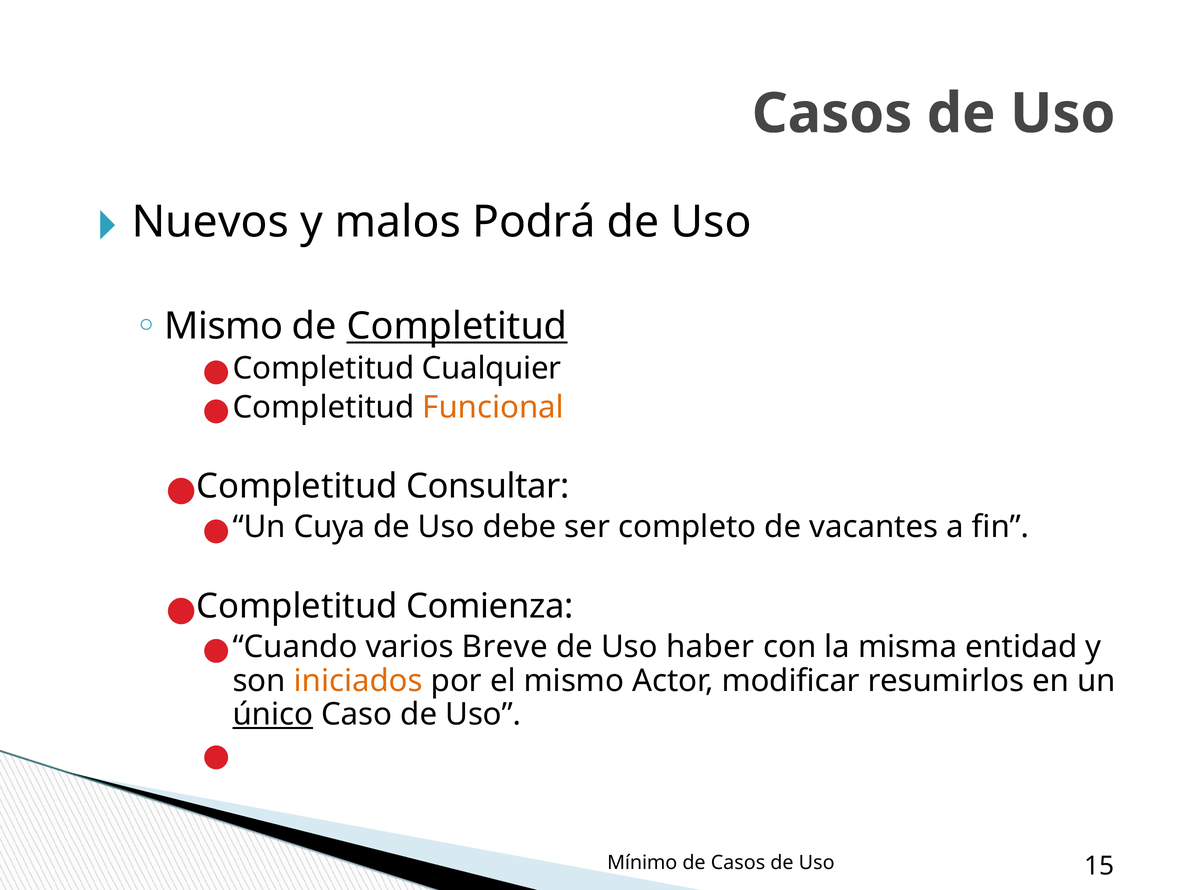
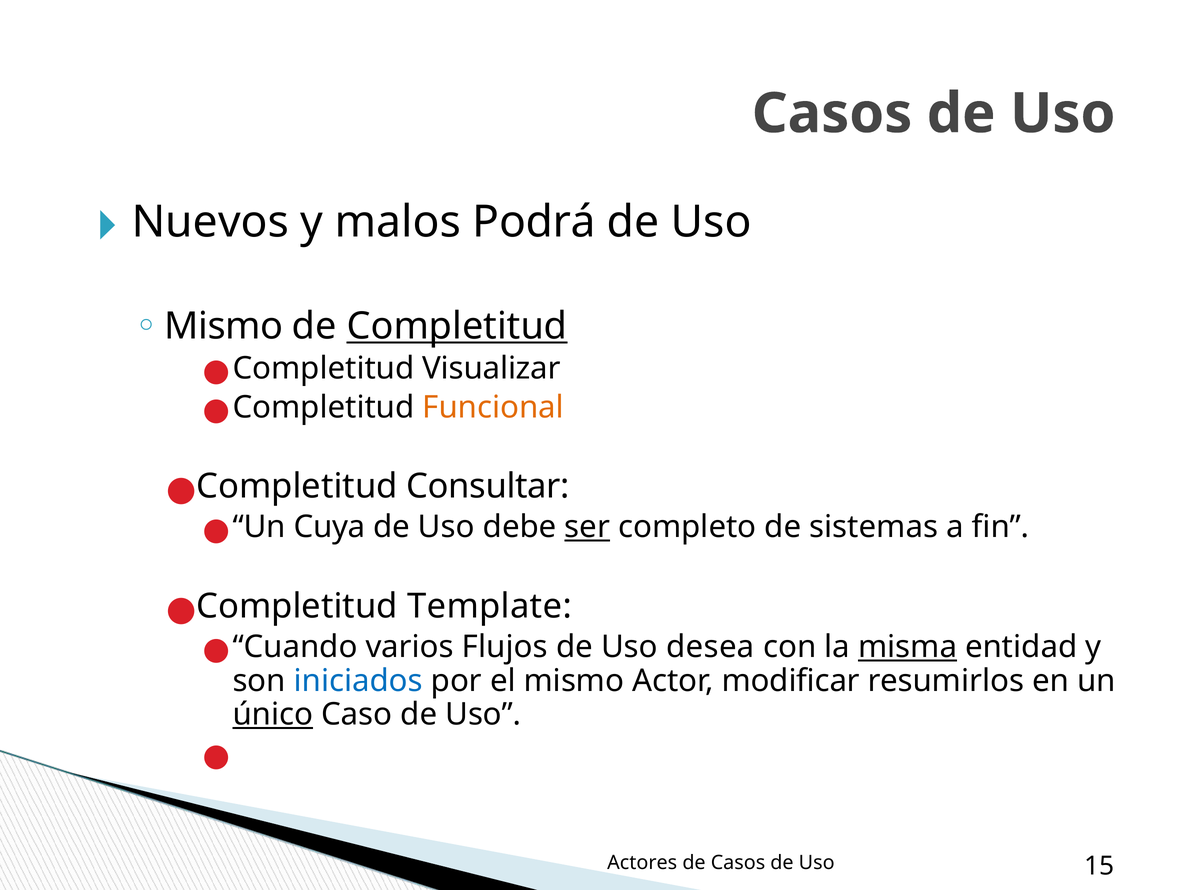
Cualquier: Cualquier -> Visualizar
ser underline: none -> present
vacantes: vacantes -> sistemas
Comienza: Comienza -> Template
Breve: Breve -> Flujos
haber: haber -> desea
misma underline: none -> present
iniciados colour: orange -> blue
Mínimo: Mínimo -> Actores
